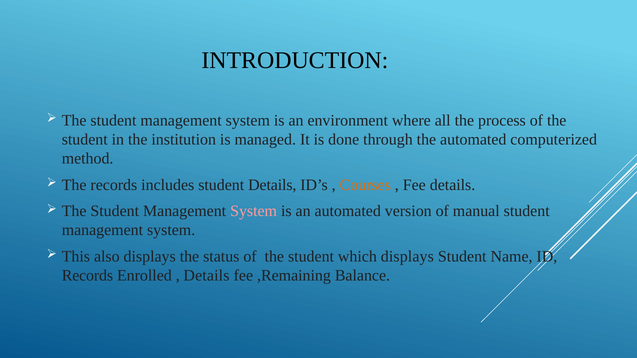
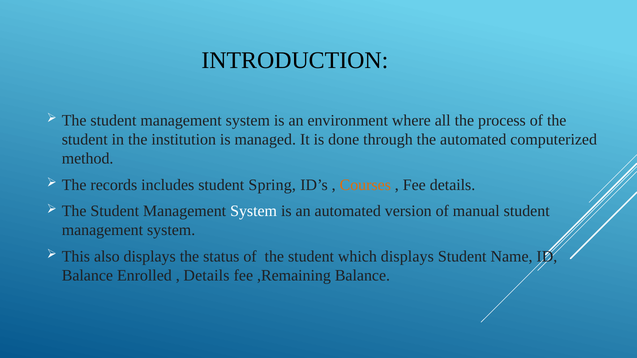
student Details: Details -> Spring
System at (254, 211) colour: pink -> white
Records at (87, 276): Records -> Balance
